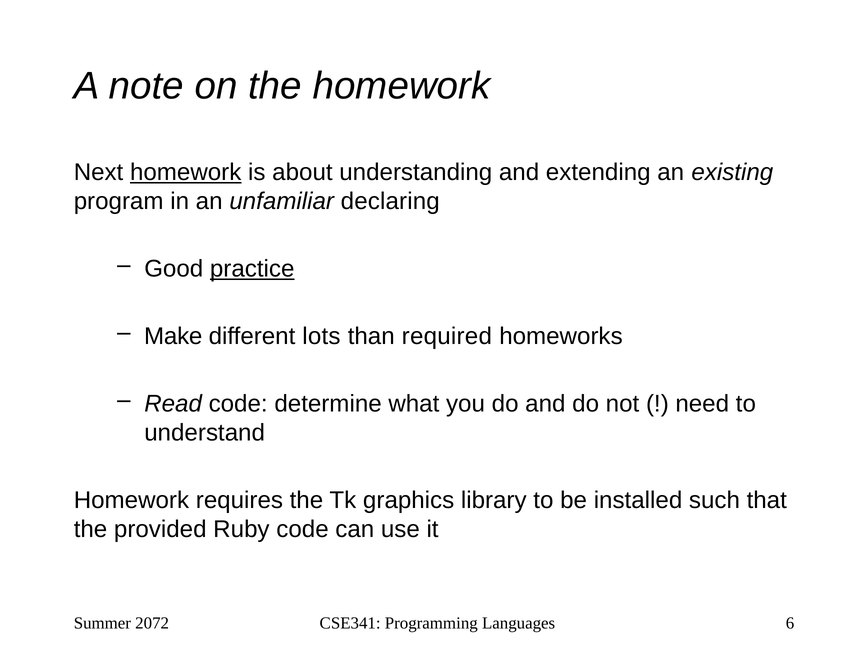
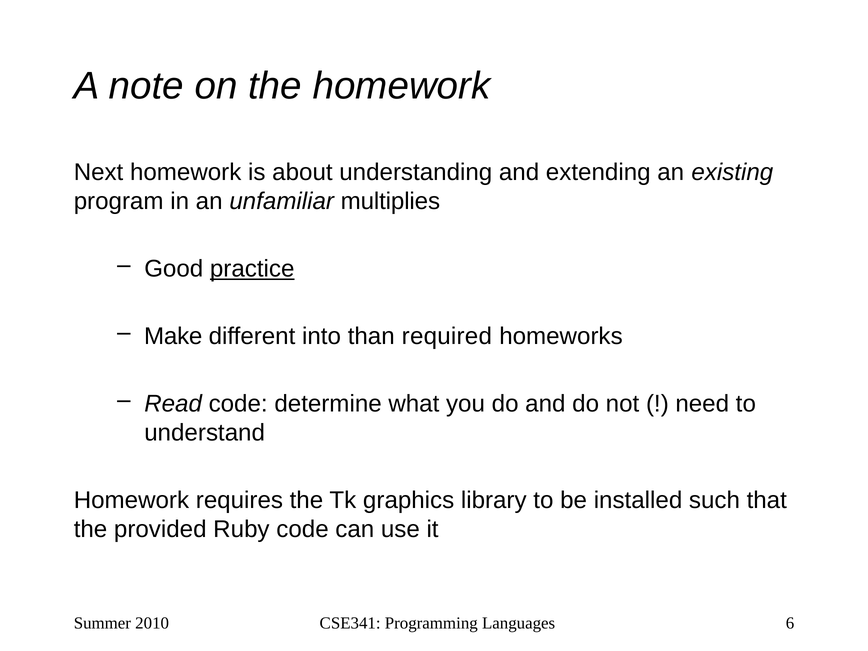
homework at (186, 172) underline: present -> none
declaring: declaring -> multiplies
lots: lots -> into
2072: 2072 -> 2010
